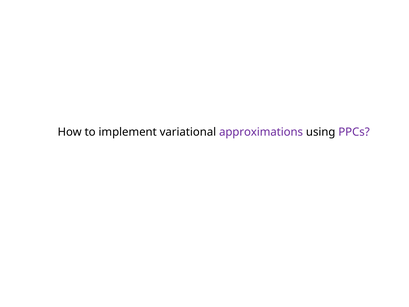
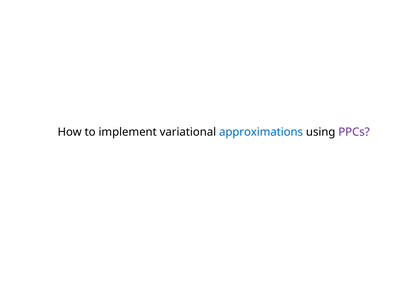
approximations colour: purple -> blue
